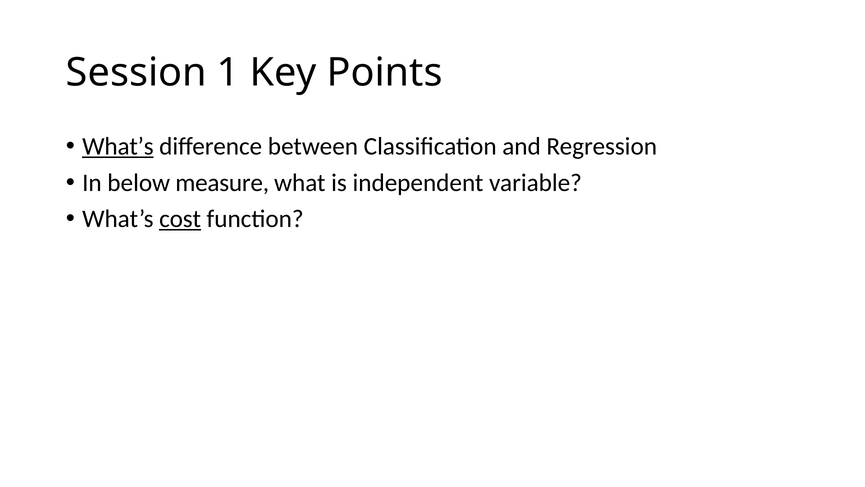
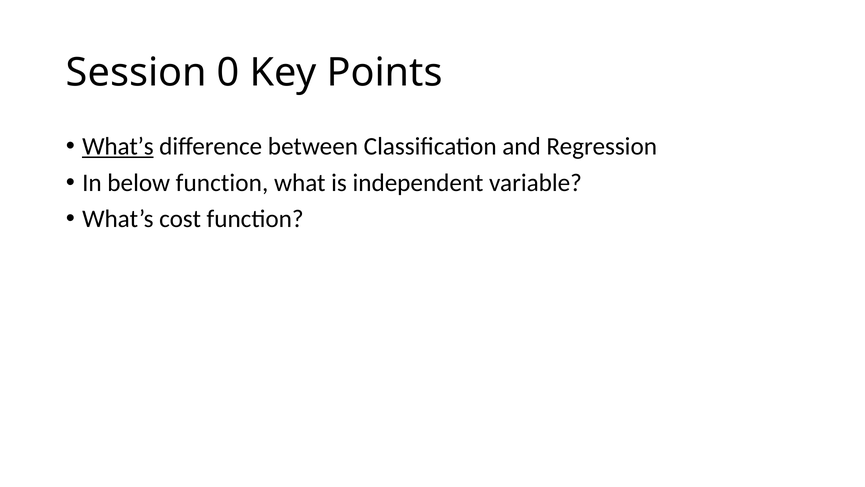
1: 1 -> 0
below measure: measure -> function
cost underline: present -> none
